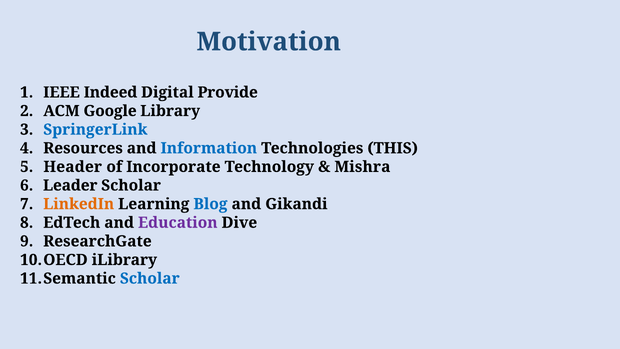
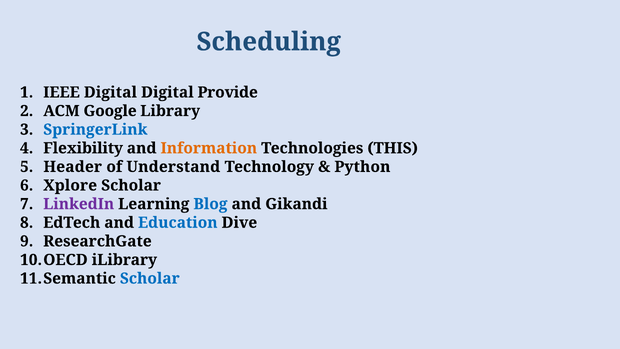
Motivation: Motivation -> Scheduling
IEEE Indeed: Indeed -> Digital
Resources: Resources -> Flexibility
Information colour: blue -> orange
Incorporate: Incorporate -> Understand
Mishra: Mishra -> Python
Leader: Leader -> Xplore
LinkedIn colour: orange -> purple
Education colour: purple -> blue
